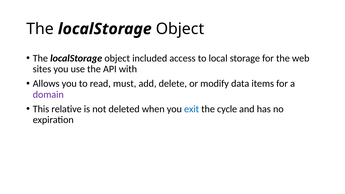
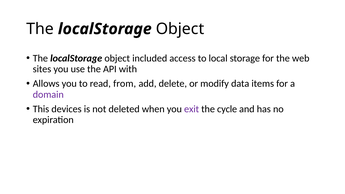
must: must -> from
relative: relative -> devices
exit colour: blue -> purple
